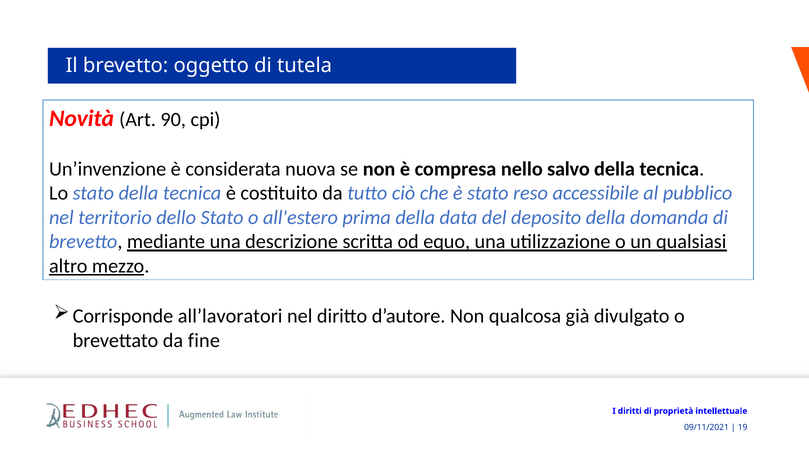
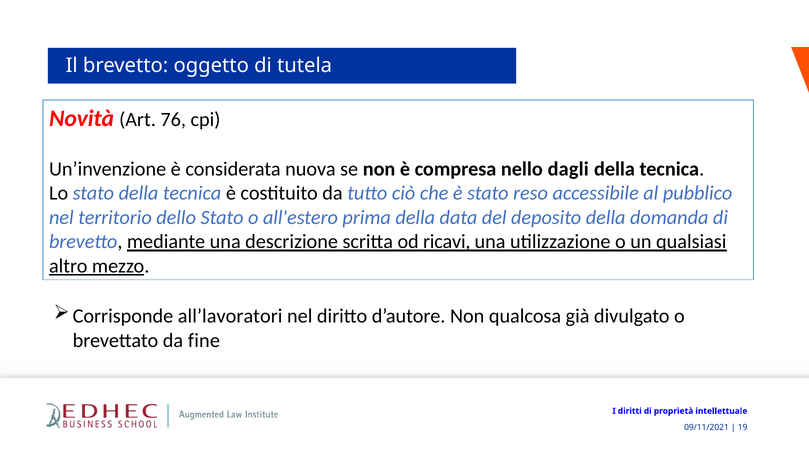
90: 90 -> 76
salvo: salvo -> dagli
equo: equo -> ricavi
